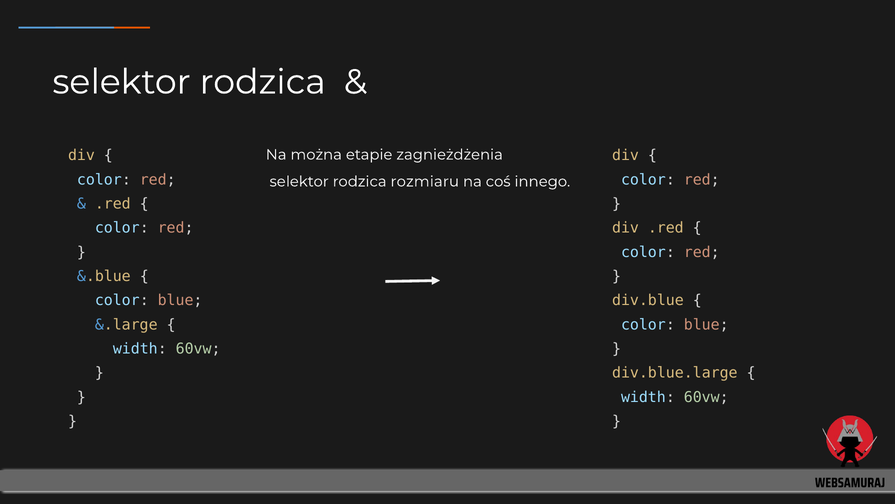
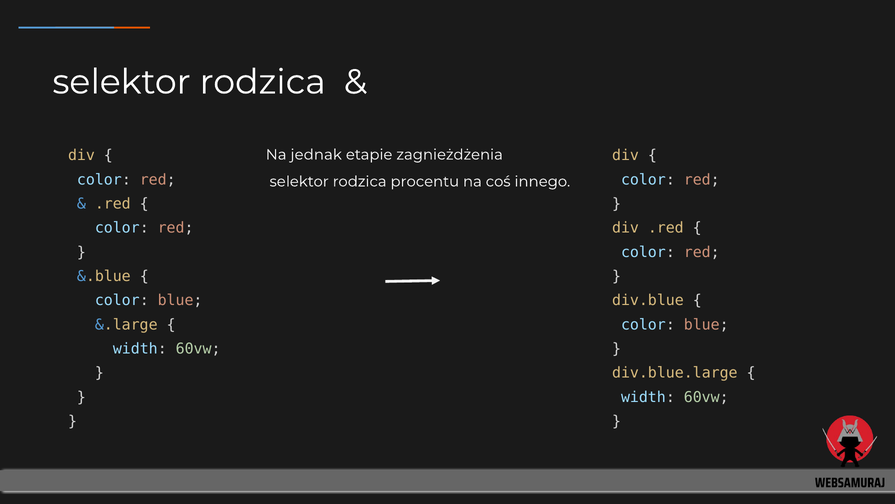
można: można -> jednak
rozmiaru: rozmiaru -> procentu
